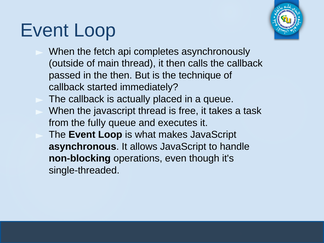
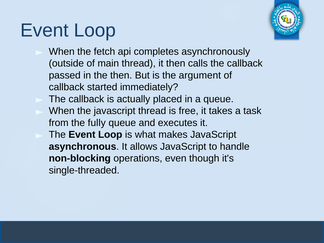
technique: technique -> argument
